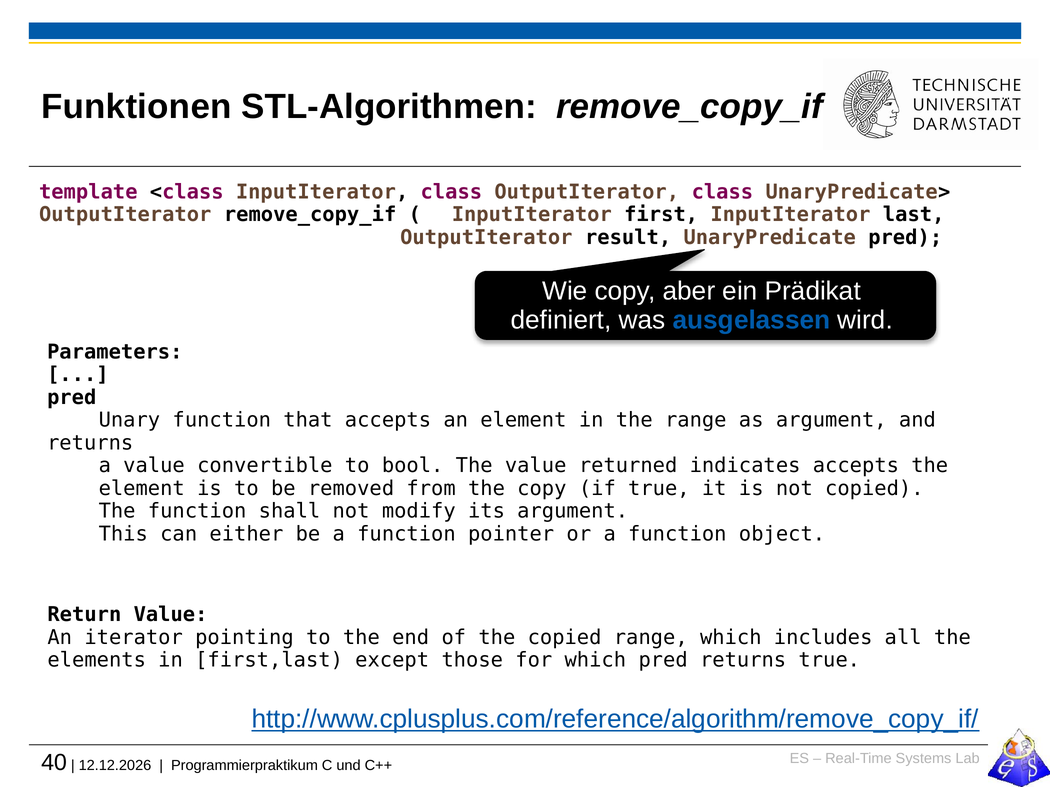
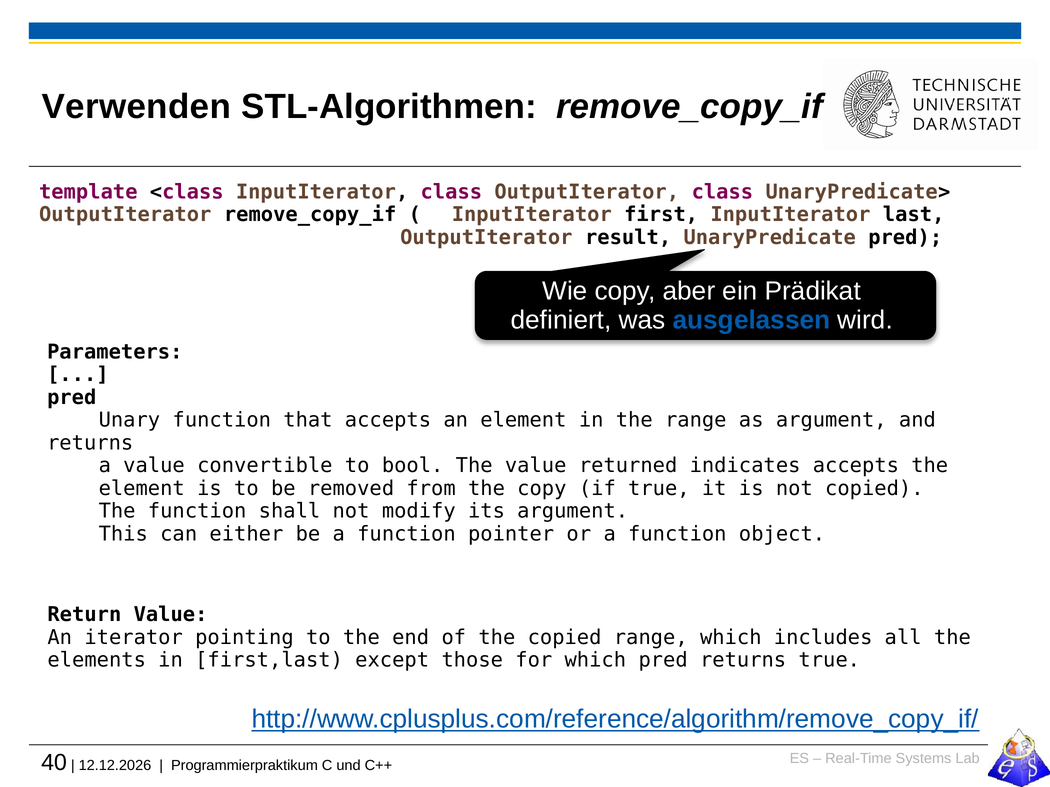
Funktionen: Funktionen -> Verwenden
